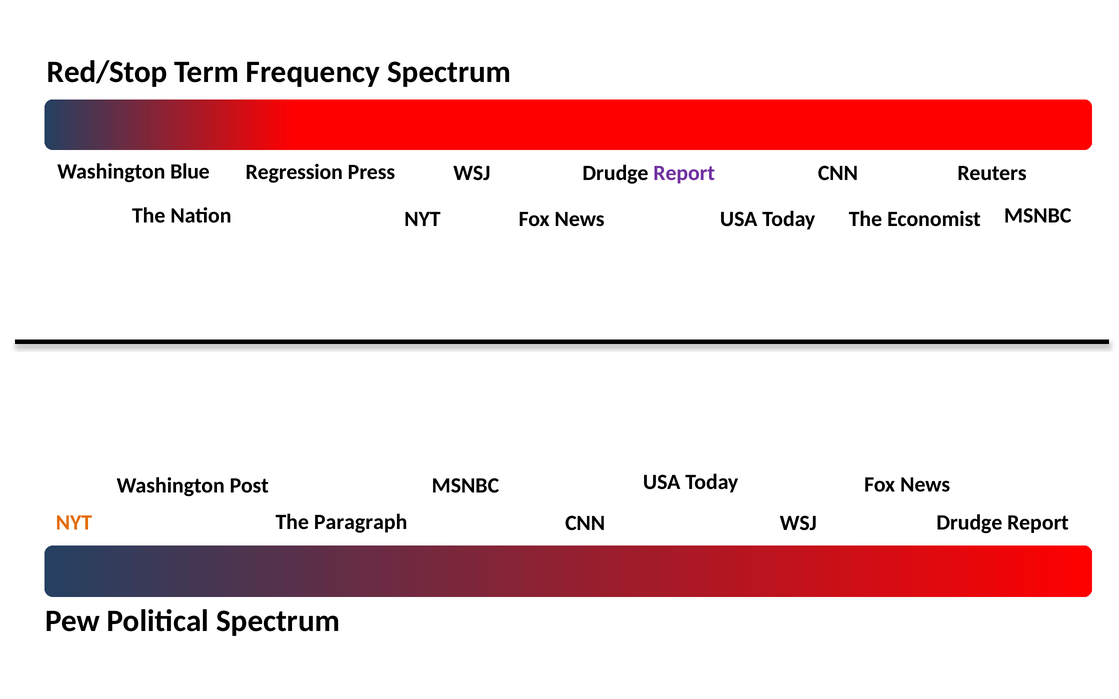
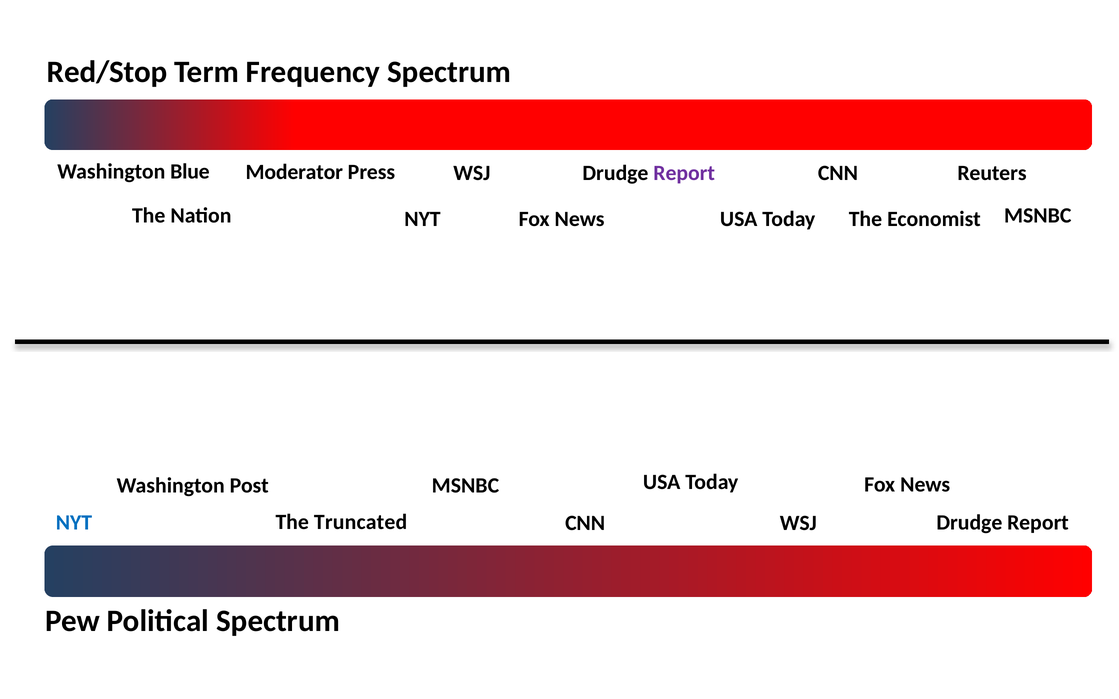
Regression: Regression -> Moderator
Paragraph: Paragraph -> Truncated
NYT at (74, 523) colour: orange -> blue
